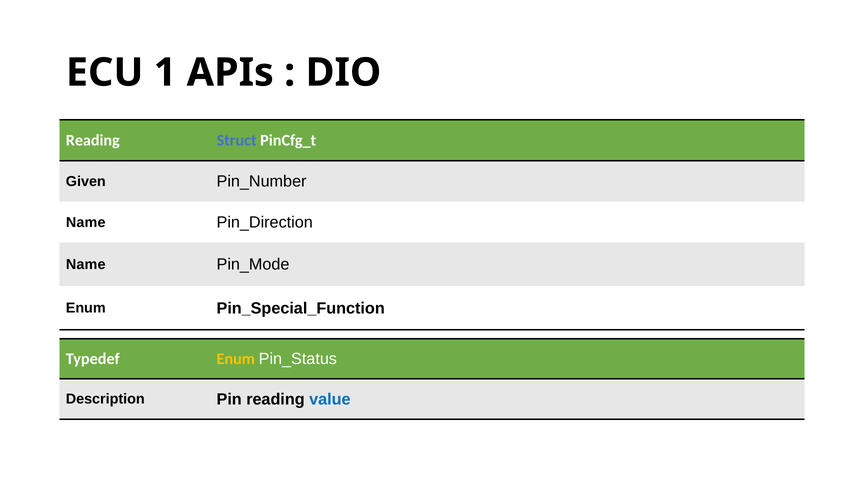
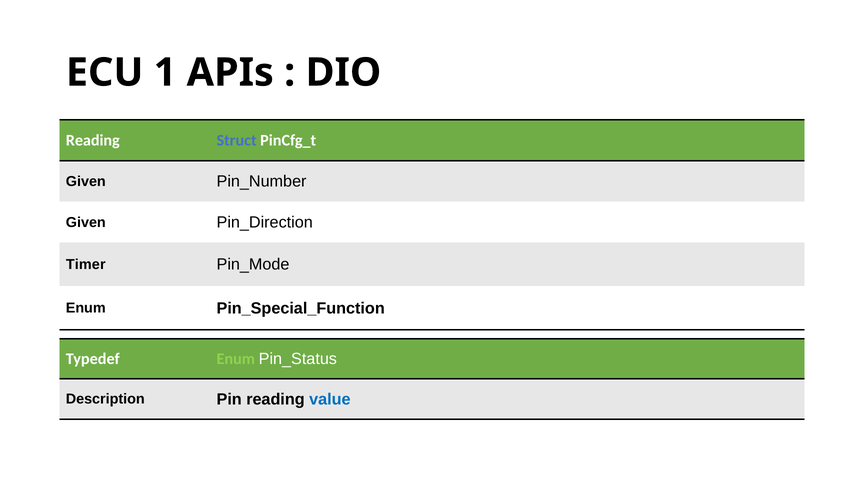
Name at (86, 222): Name -> Given
Name at (86, 265): Name -> Timer
Enum at (236, 359) colour: yellow -> light green
